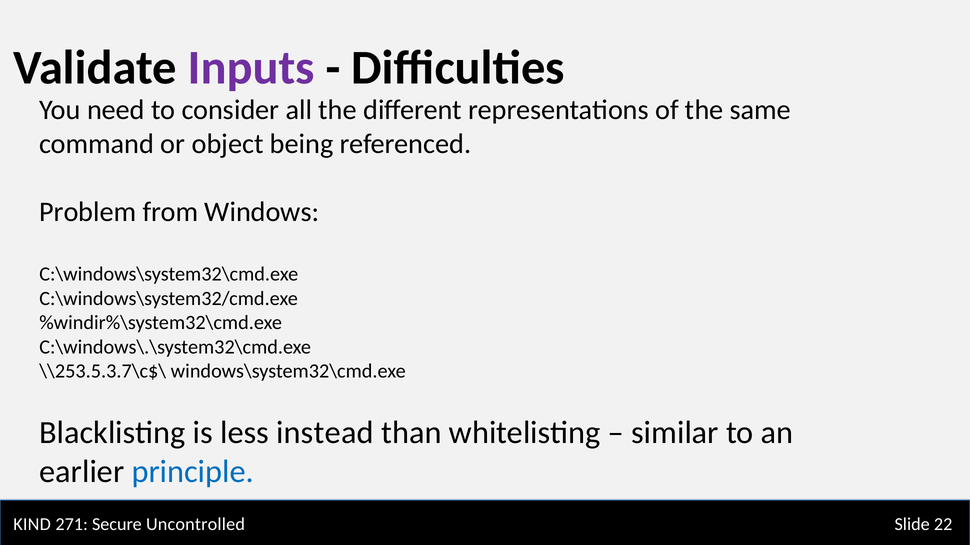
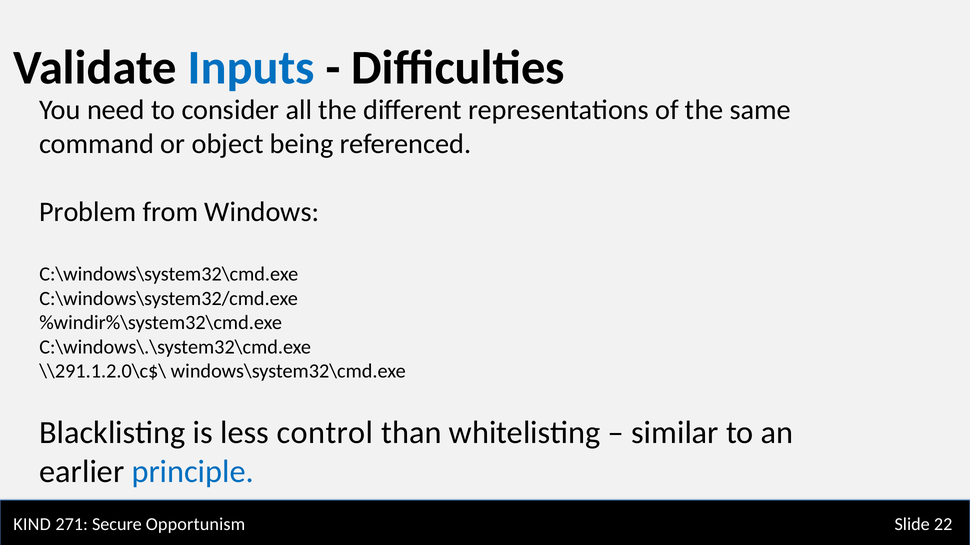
Inputs colour: purple -> blue
\\253.5.3.7\c$\: \\253.5.3.7\c$\ -> \\291.1.2.0\c$\
instead: instead -> control
Uncontrolled: Uncontrolled -> Opportunism
